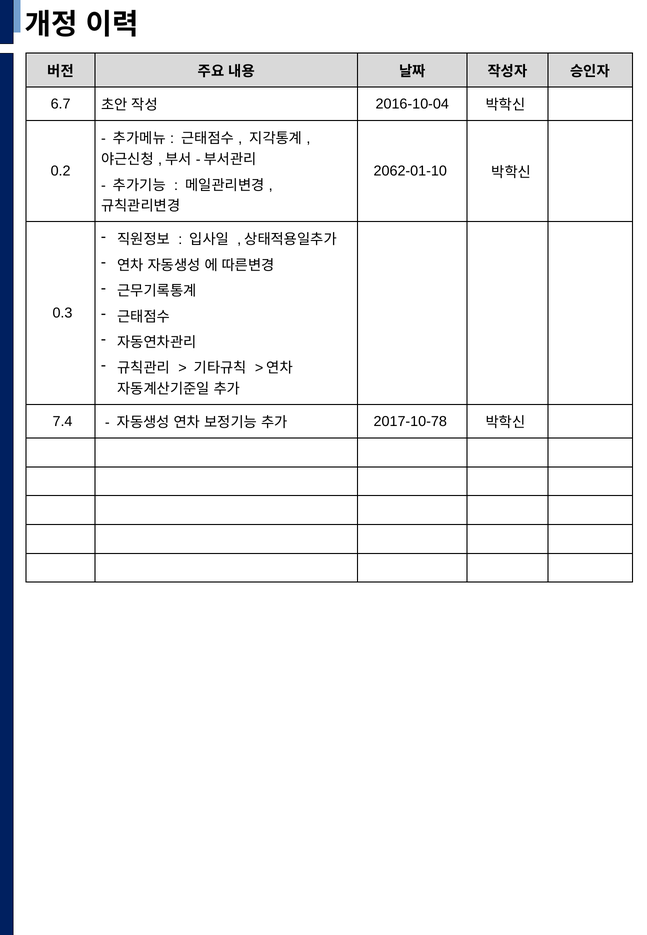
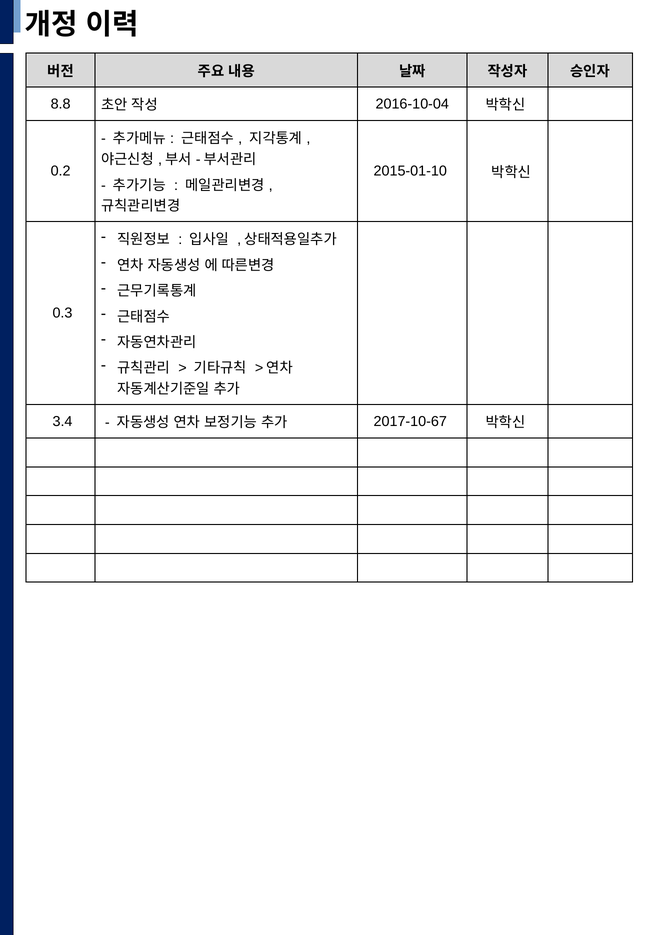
6.7: 6.7 -> 8.8
2062-01-10: 2062-01-10 -> 2015-01-10
7.4: 7.4 -> 3.4
2017-10-78: 2017-10-78 -> 2017-10-67
